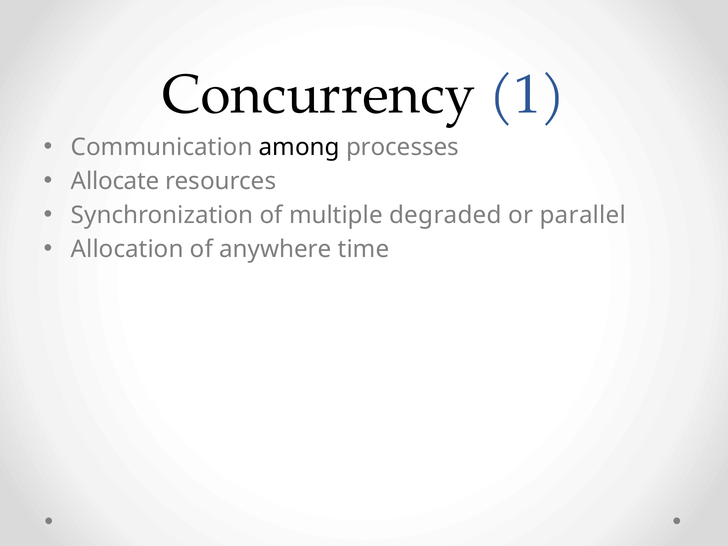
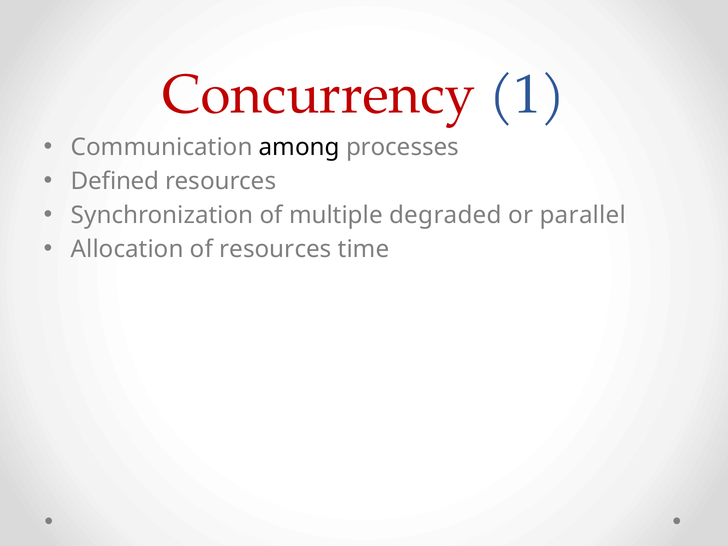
Concurrency colour: black -> red
Allocate: Allocate -> Defined
of anywhere: anywhere -> resources
